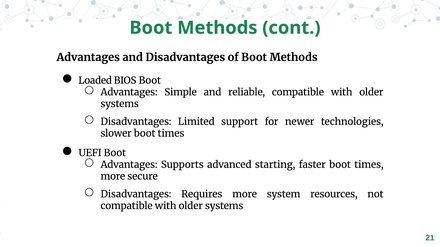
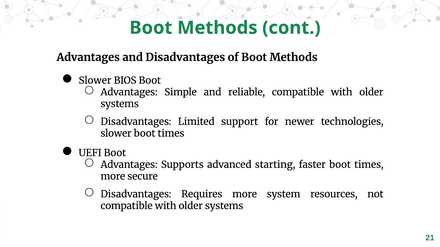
Loaded at (95, 81): Loaded -> Slower
